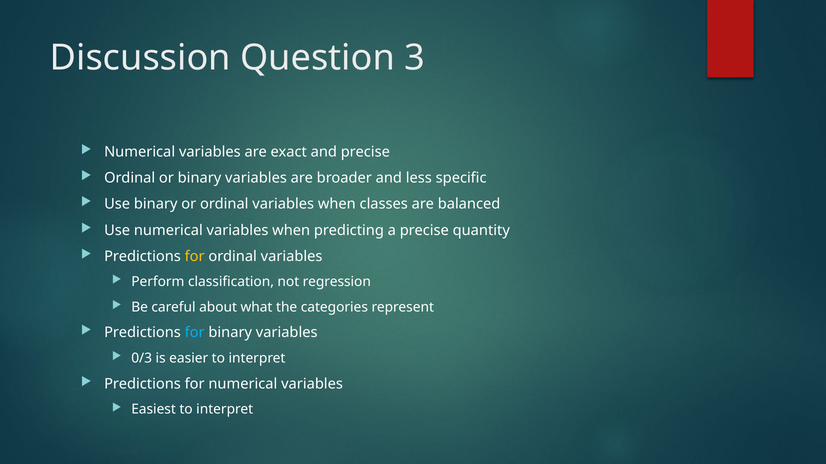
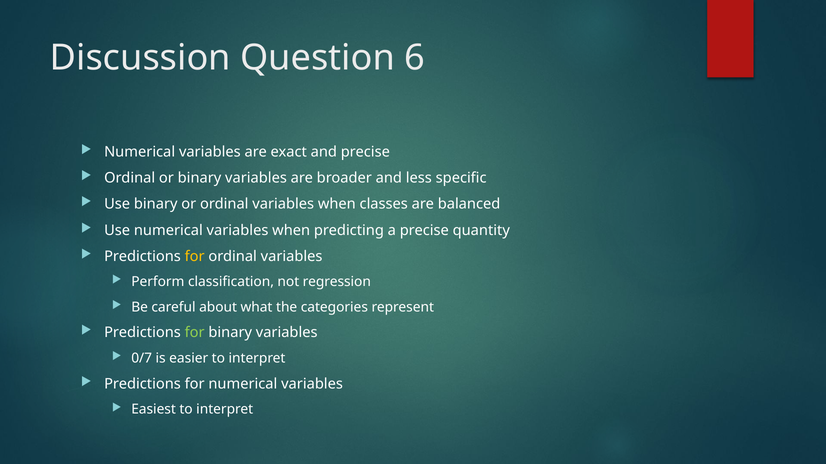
3: 3 -> 6
for at (195, 333) colour: light blue -> light green
0/3: 0/3 -> 0/7
